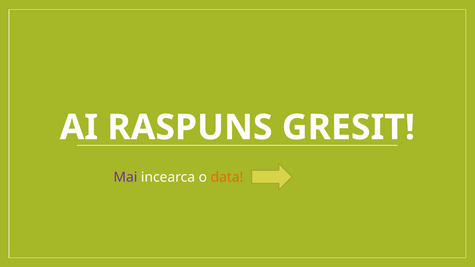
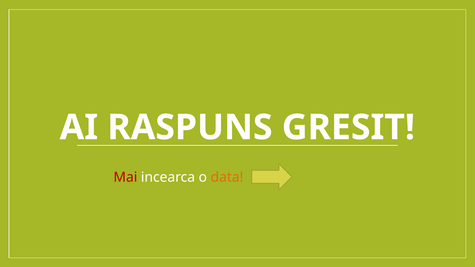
Mai colour: purple -> red
